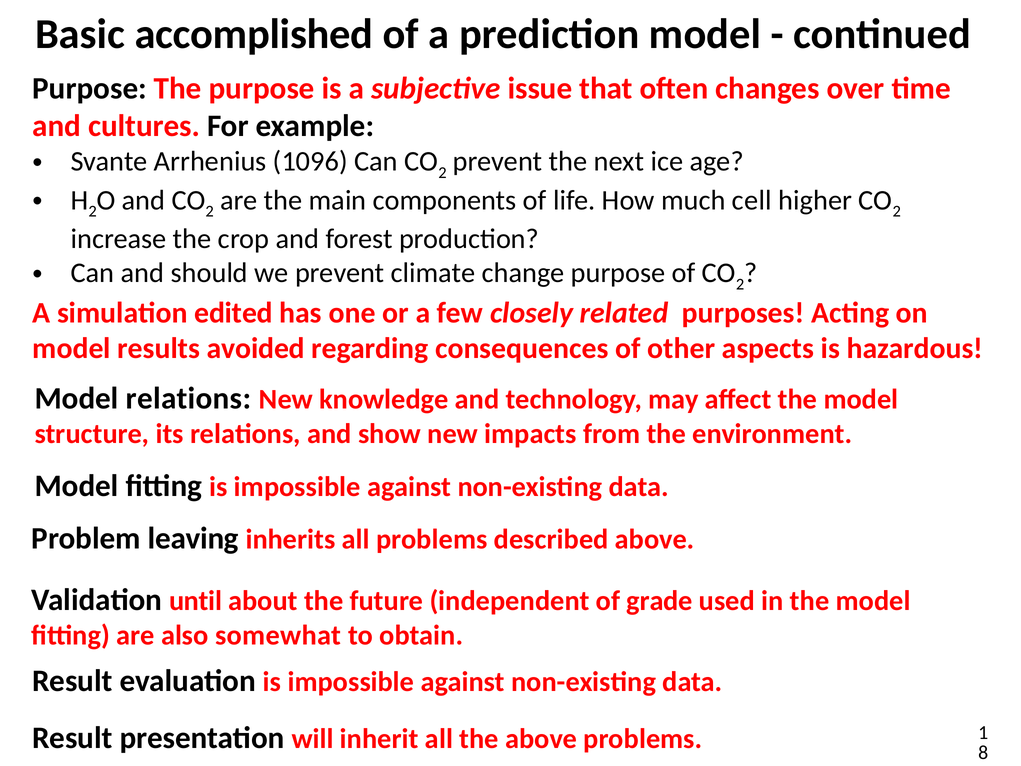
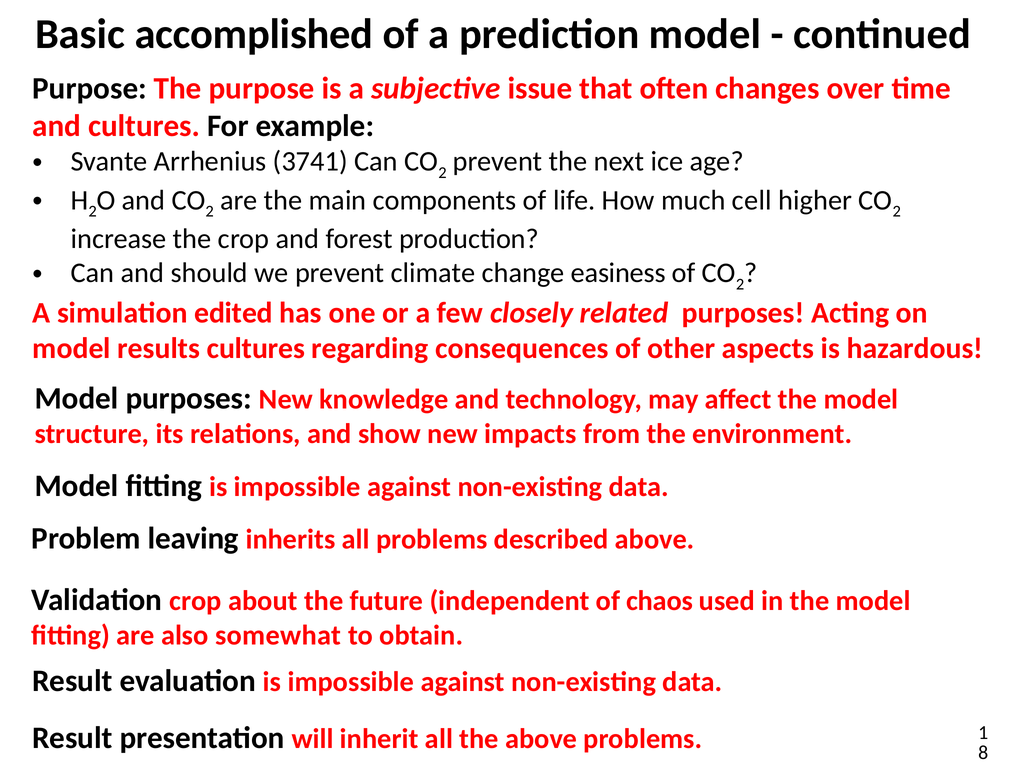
1096: 1096 -> 3741
change purpose: purpose -> easiness
results avoided: avoided -> cultures
Model relations: relations -> purposes
Validation until: until -> crop
grade: grade -> chaos
